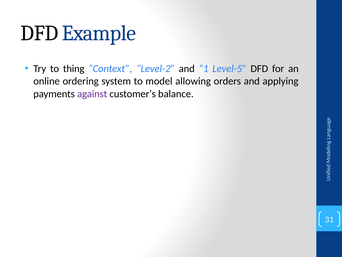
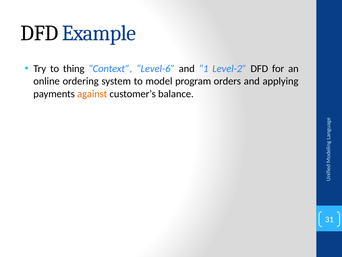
Level-2: Level-2 -> Level-6
Level-5: Level-5 -> Level-2
allowing: allowing -> program
against colour: purple -> orange
